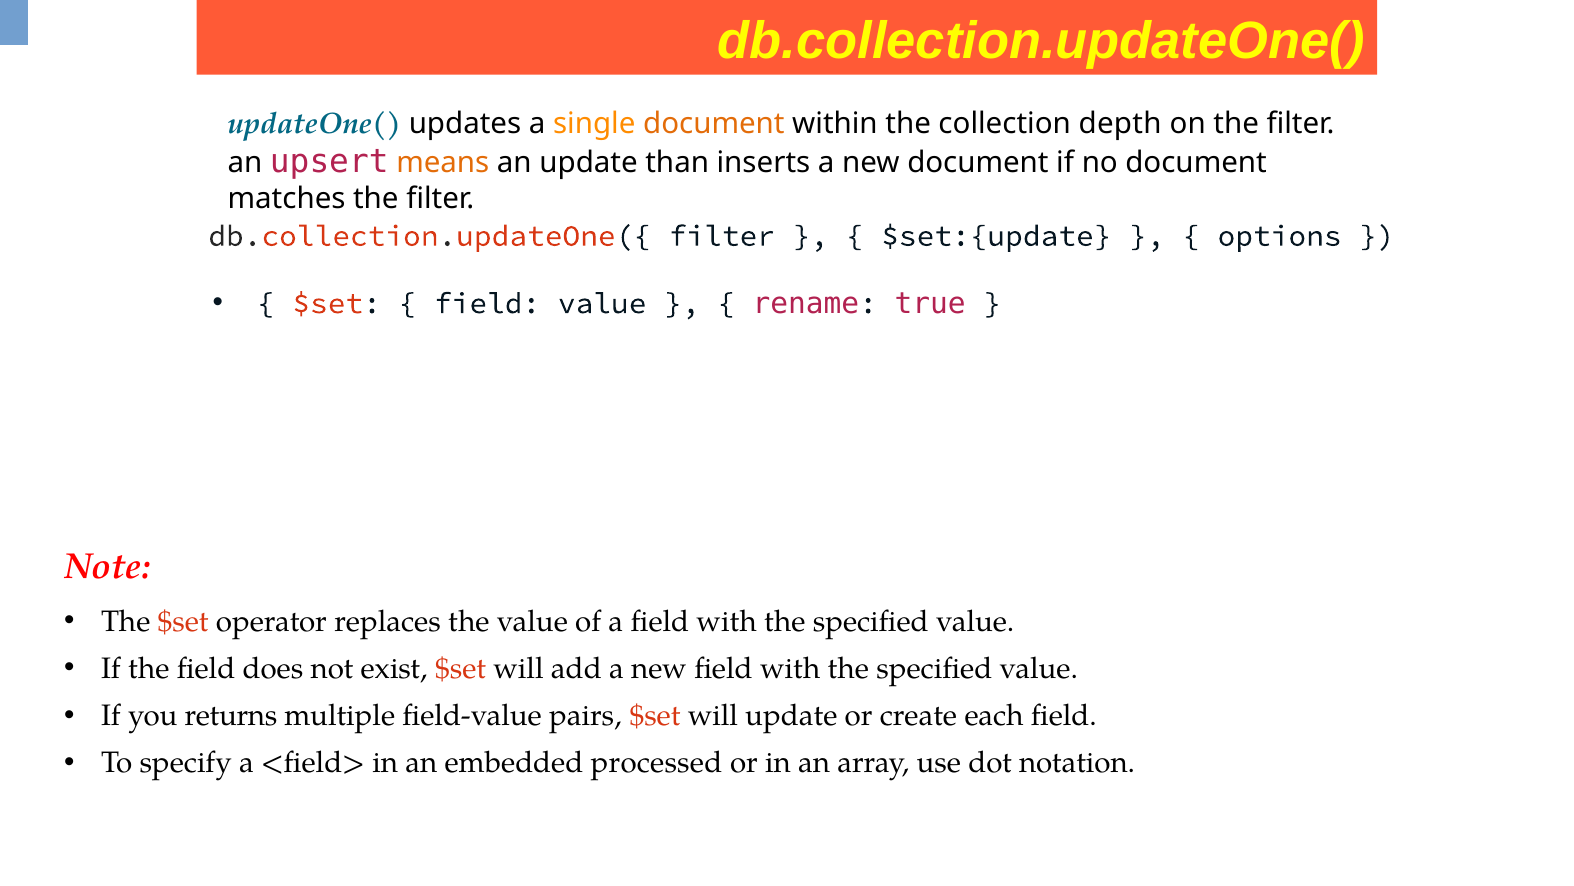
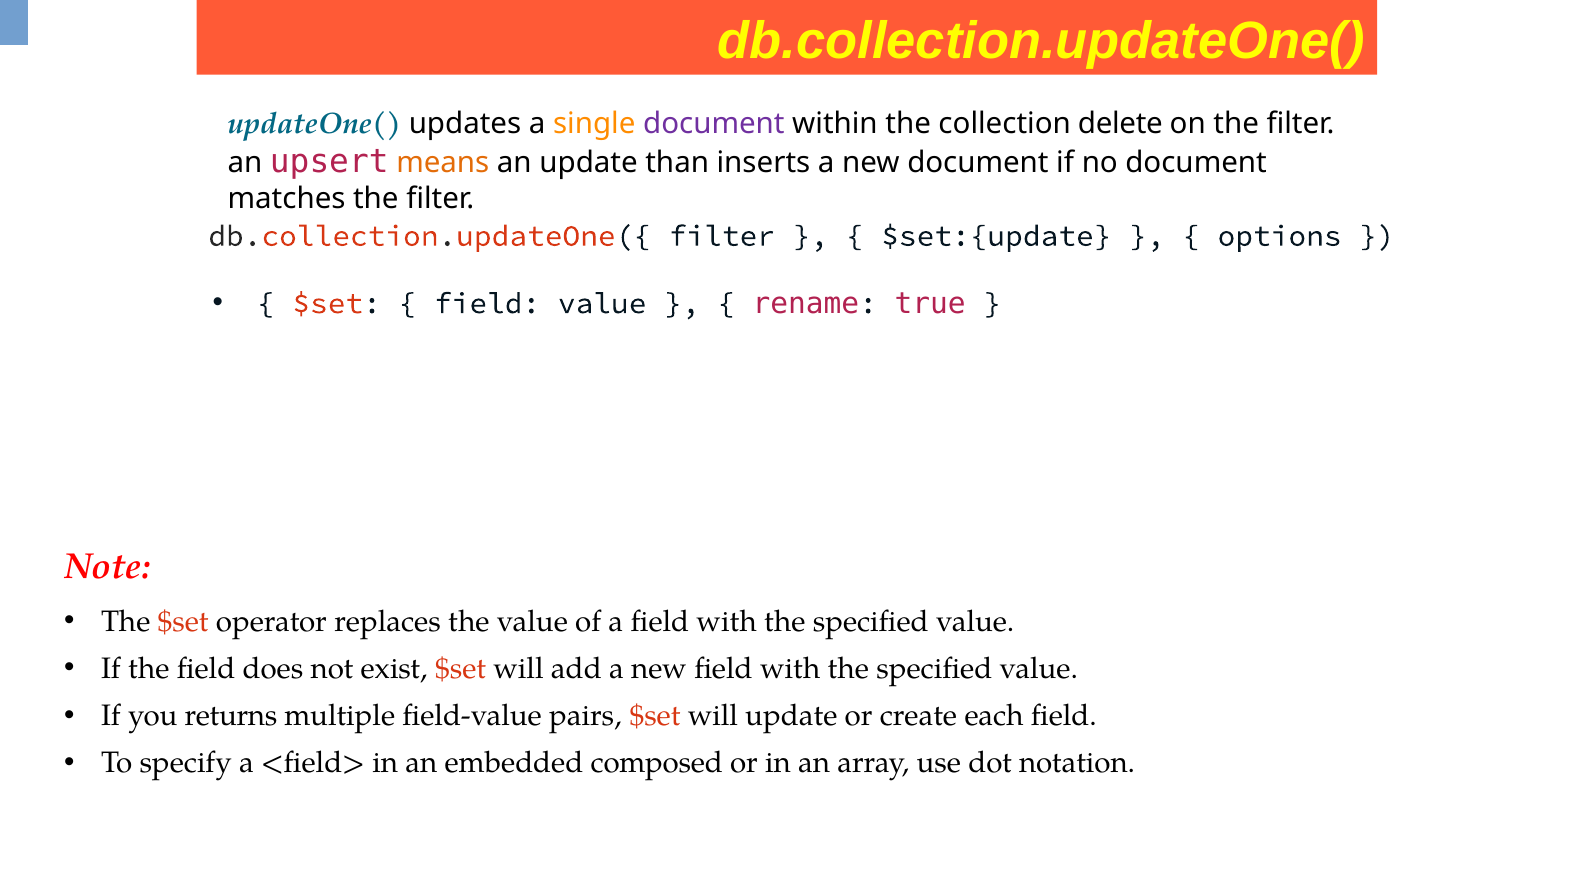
document at (714, 124) colour: orange -> purple
depth: depth -> delete
processed: processed -> composed
